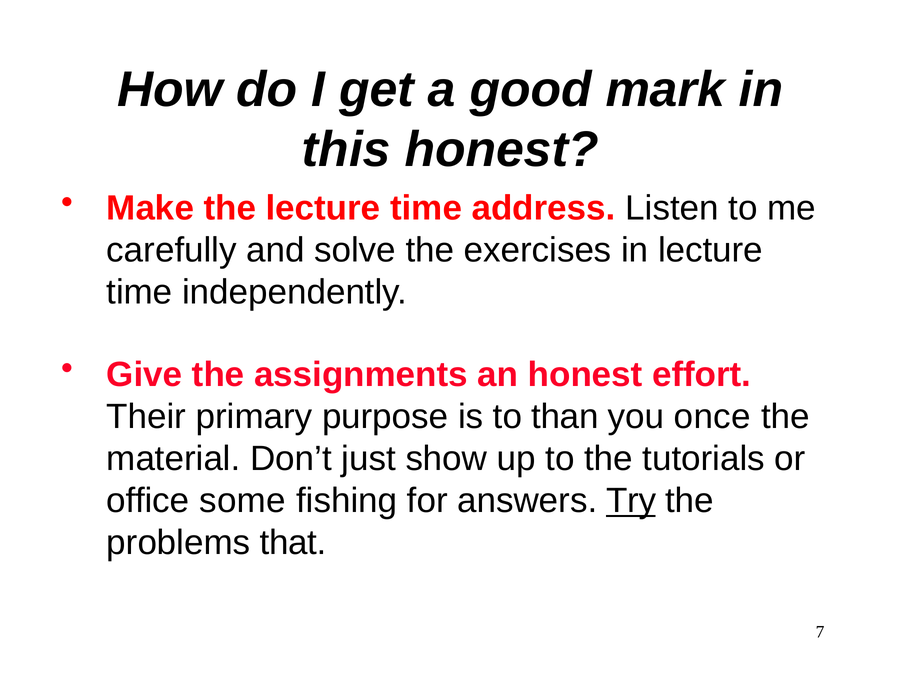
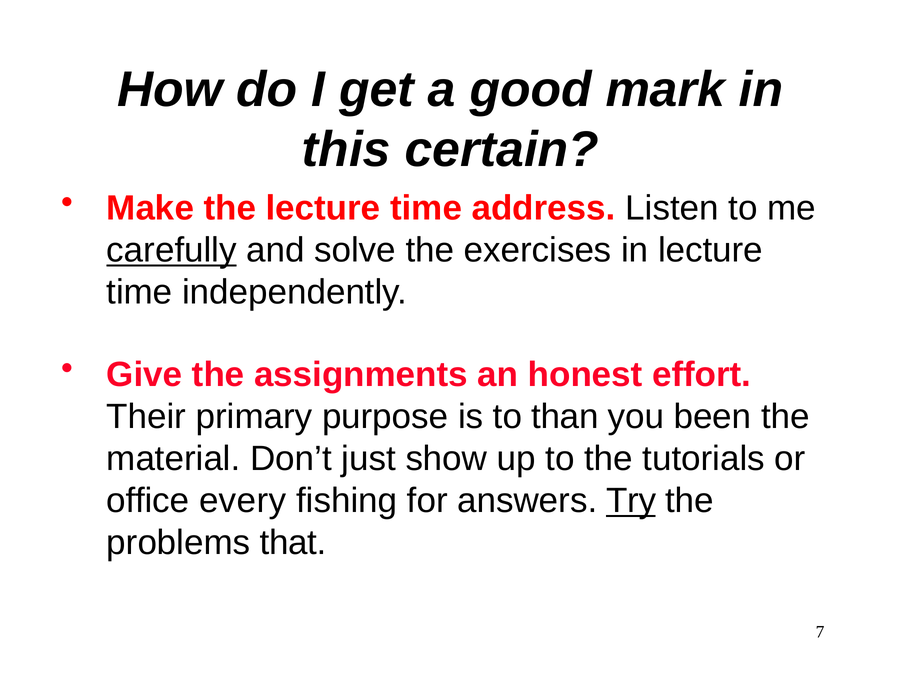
this honest: honest -> certain
carefully underline: none -> present
once: once -> been
some: some -> every
